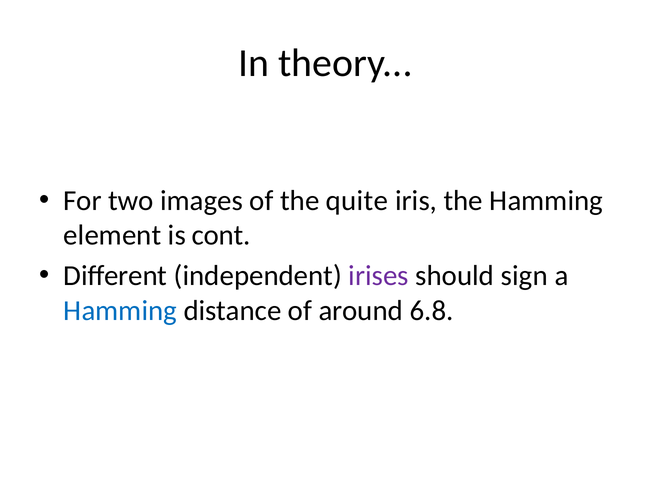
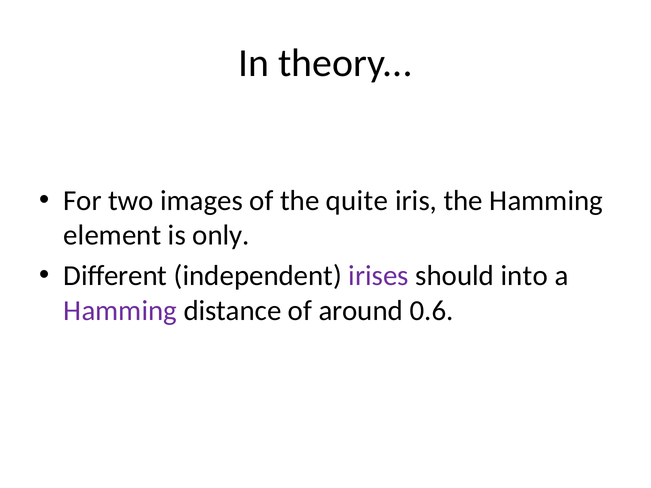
cont: cont -> only
sign: sign -> into
Hamming at (120, 311) colour: blue -> purple
6.8: 6.8 -> 0.6
